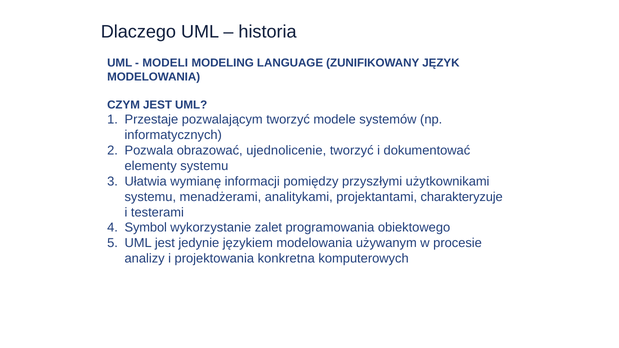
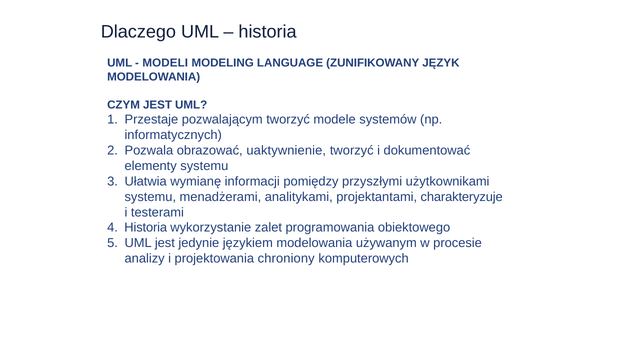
ujednolicenie: ujednolicenie -> uaktywnienie
Symbol at (146, 228): Symbol -> Historia
konkretna: konkretna -> chroniony
